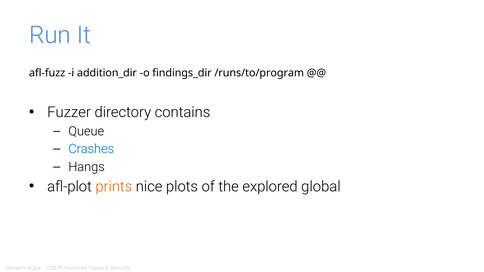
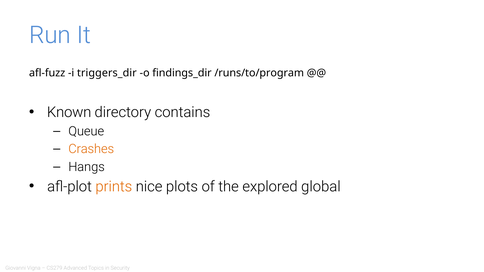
addition_dir: addition_dir -> triggers_dir
Fuzzer: Fuzzer -> Known
Crashes colour: blue -> orange
